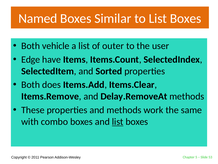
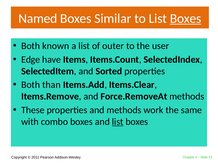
Boxes at (186, 18) underline: none -> present
vehicle: vehicle -> known
does: does -> than
Delay.RemoveAt: Delay.RemoveAt -> Force.RemoveAt
